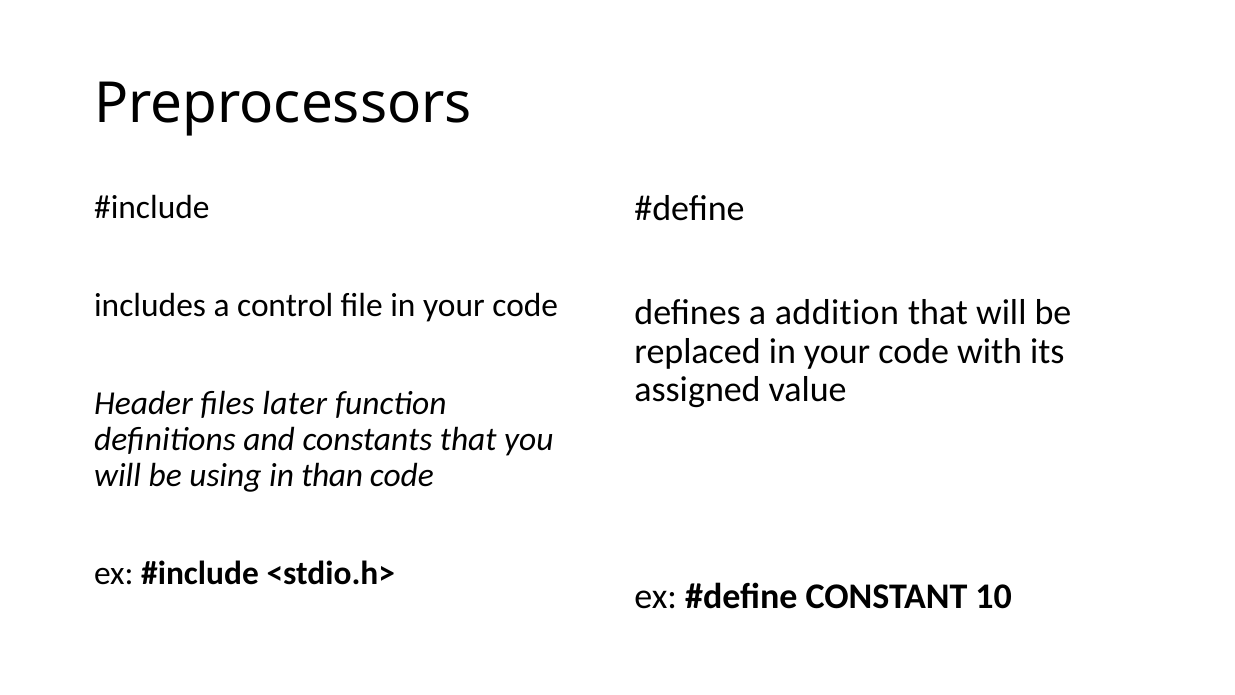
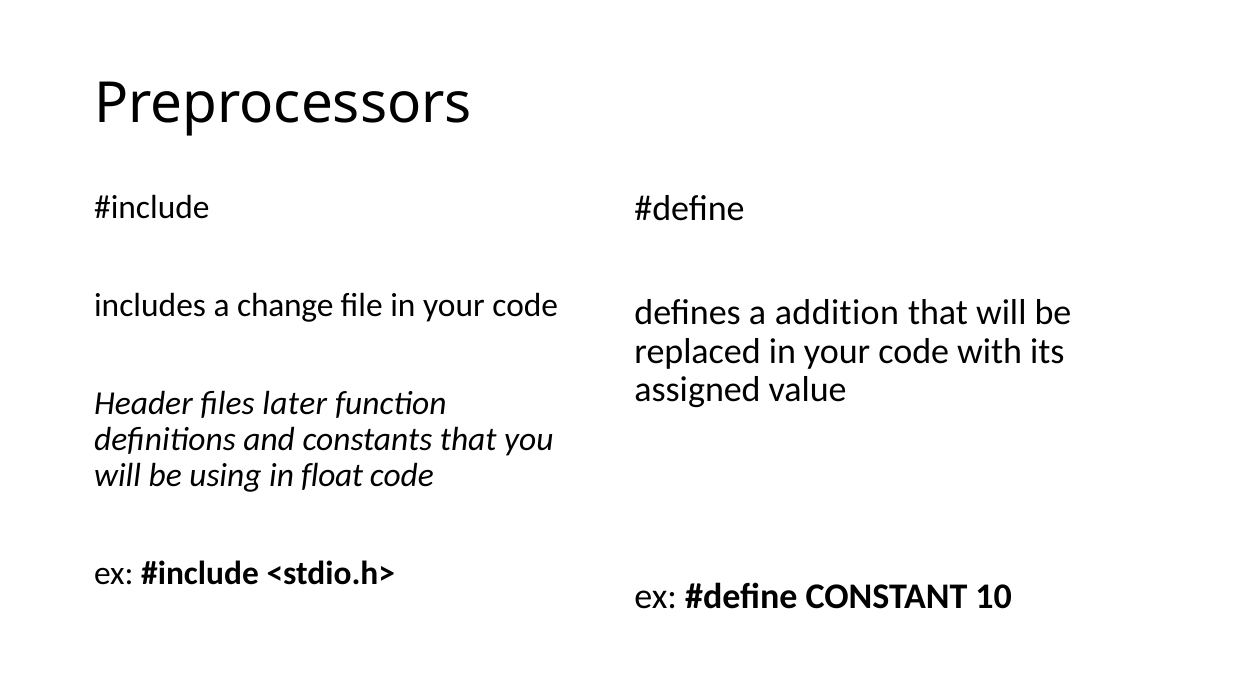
control: control -> change
than: than -> float
